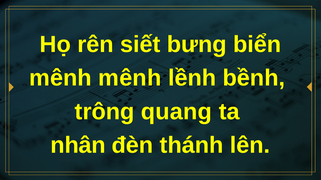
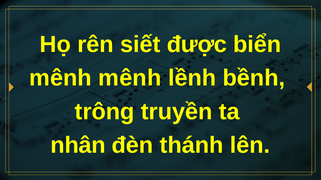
bưng: bưng -> được
quang: quang -> truyền
